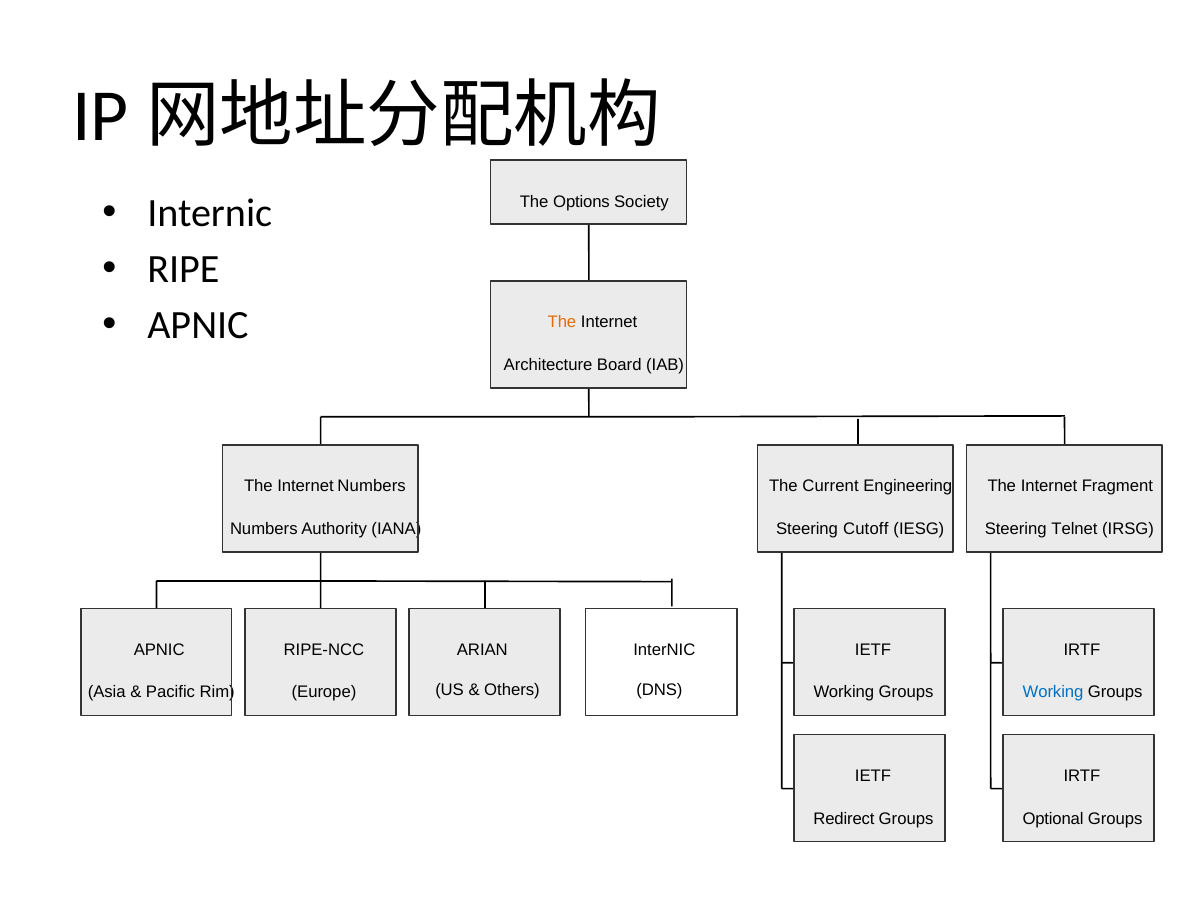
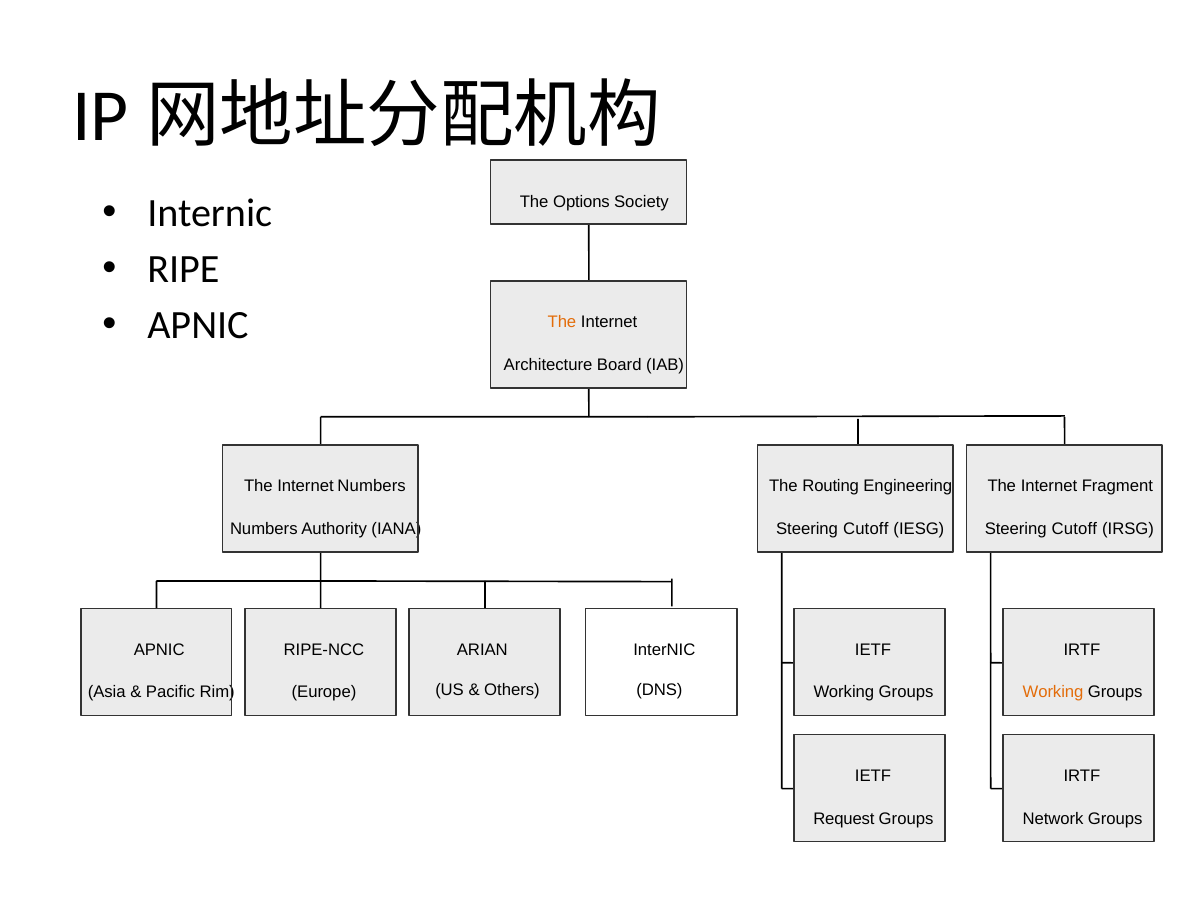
Current: Current -> Routing
Telnet at (1074, 529): Telnet -> Cutoff
Working at (1053, 693) colour: blue -> orange
Redirect: Redirect -> Request
Optional: Optional -> Network
